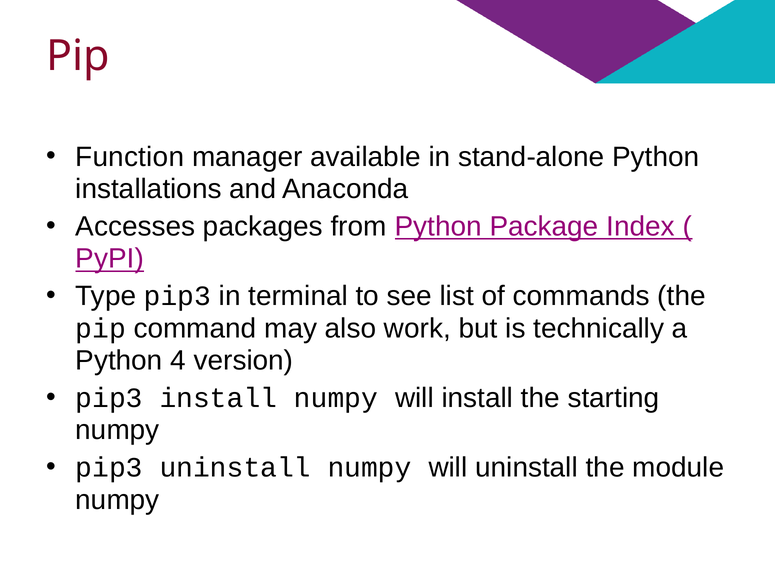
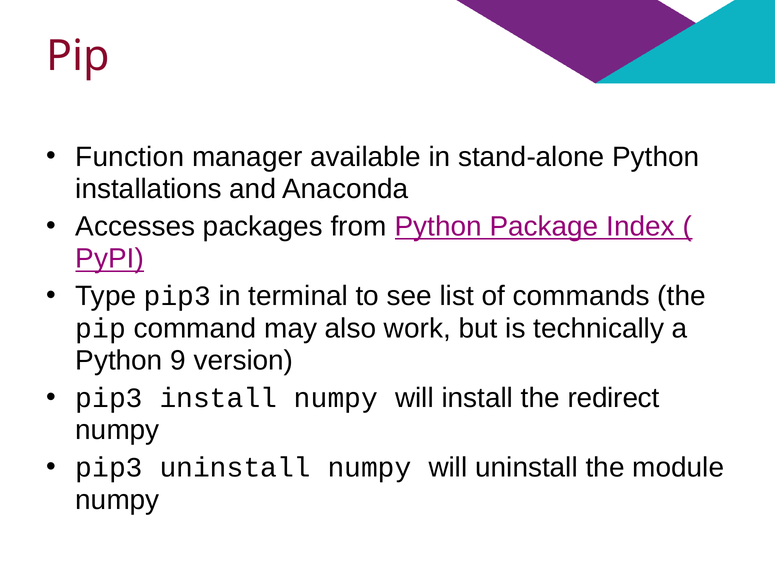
4: 4 -> 9
starting: starting -> redirect
